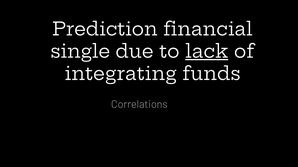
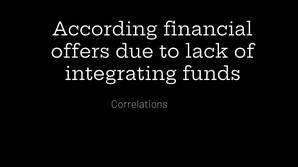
Prediction: Prediction -> According
single: single -> offers
lack underline: present -> none
